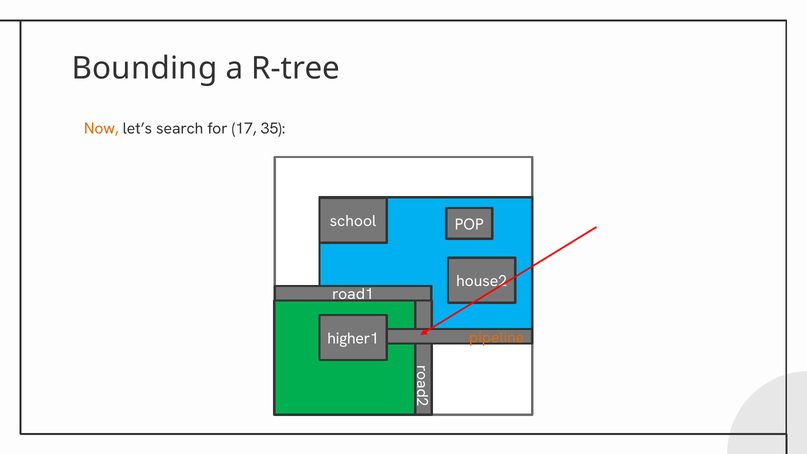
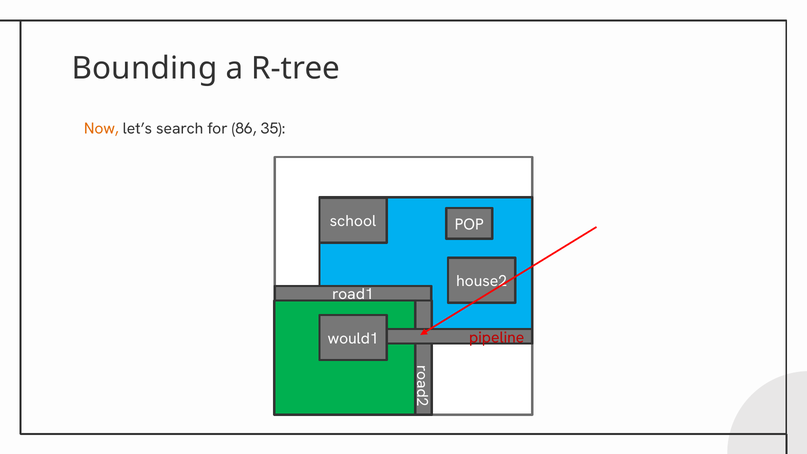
17: 17 -> 86
pipeline colour: orange -> red
higher1: higher1 -> would1
